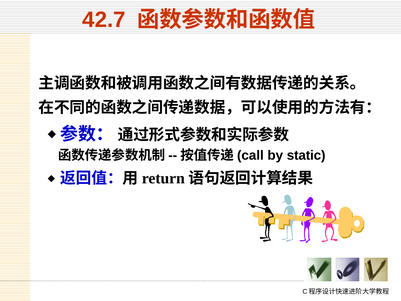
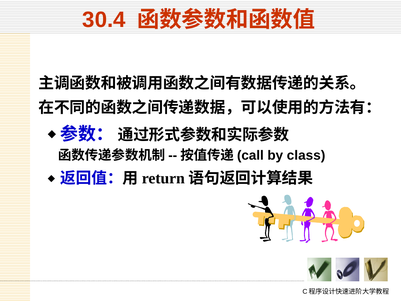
42.7: 42.7 -> 30.4
static: static -> class
